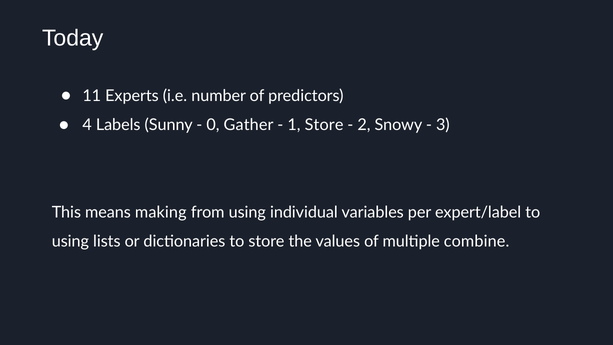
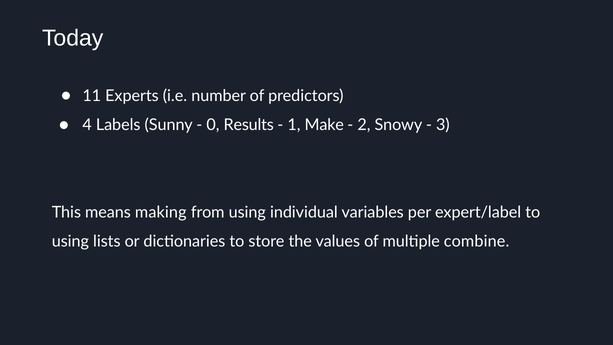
Gather: Gather -> Results
1 Store: Store -> Make
